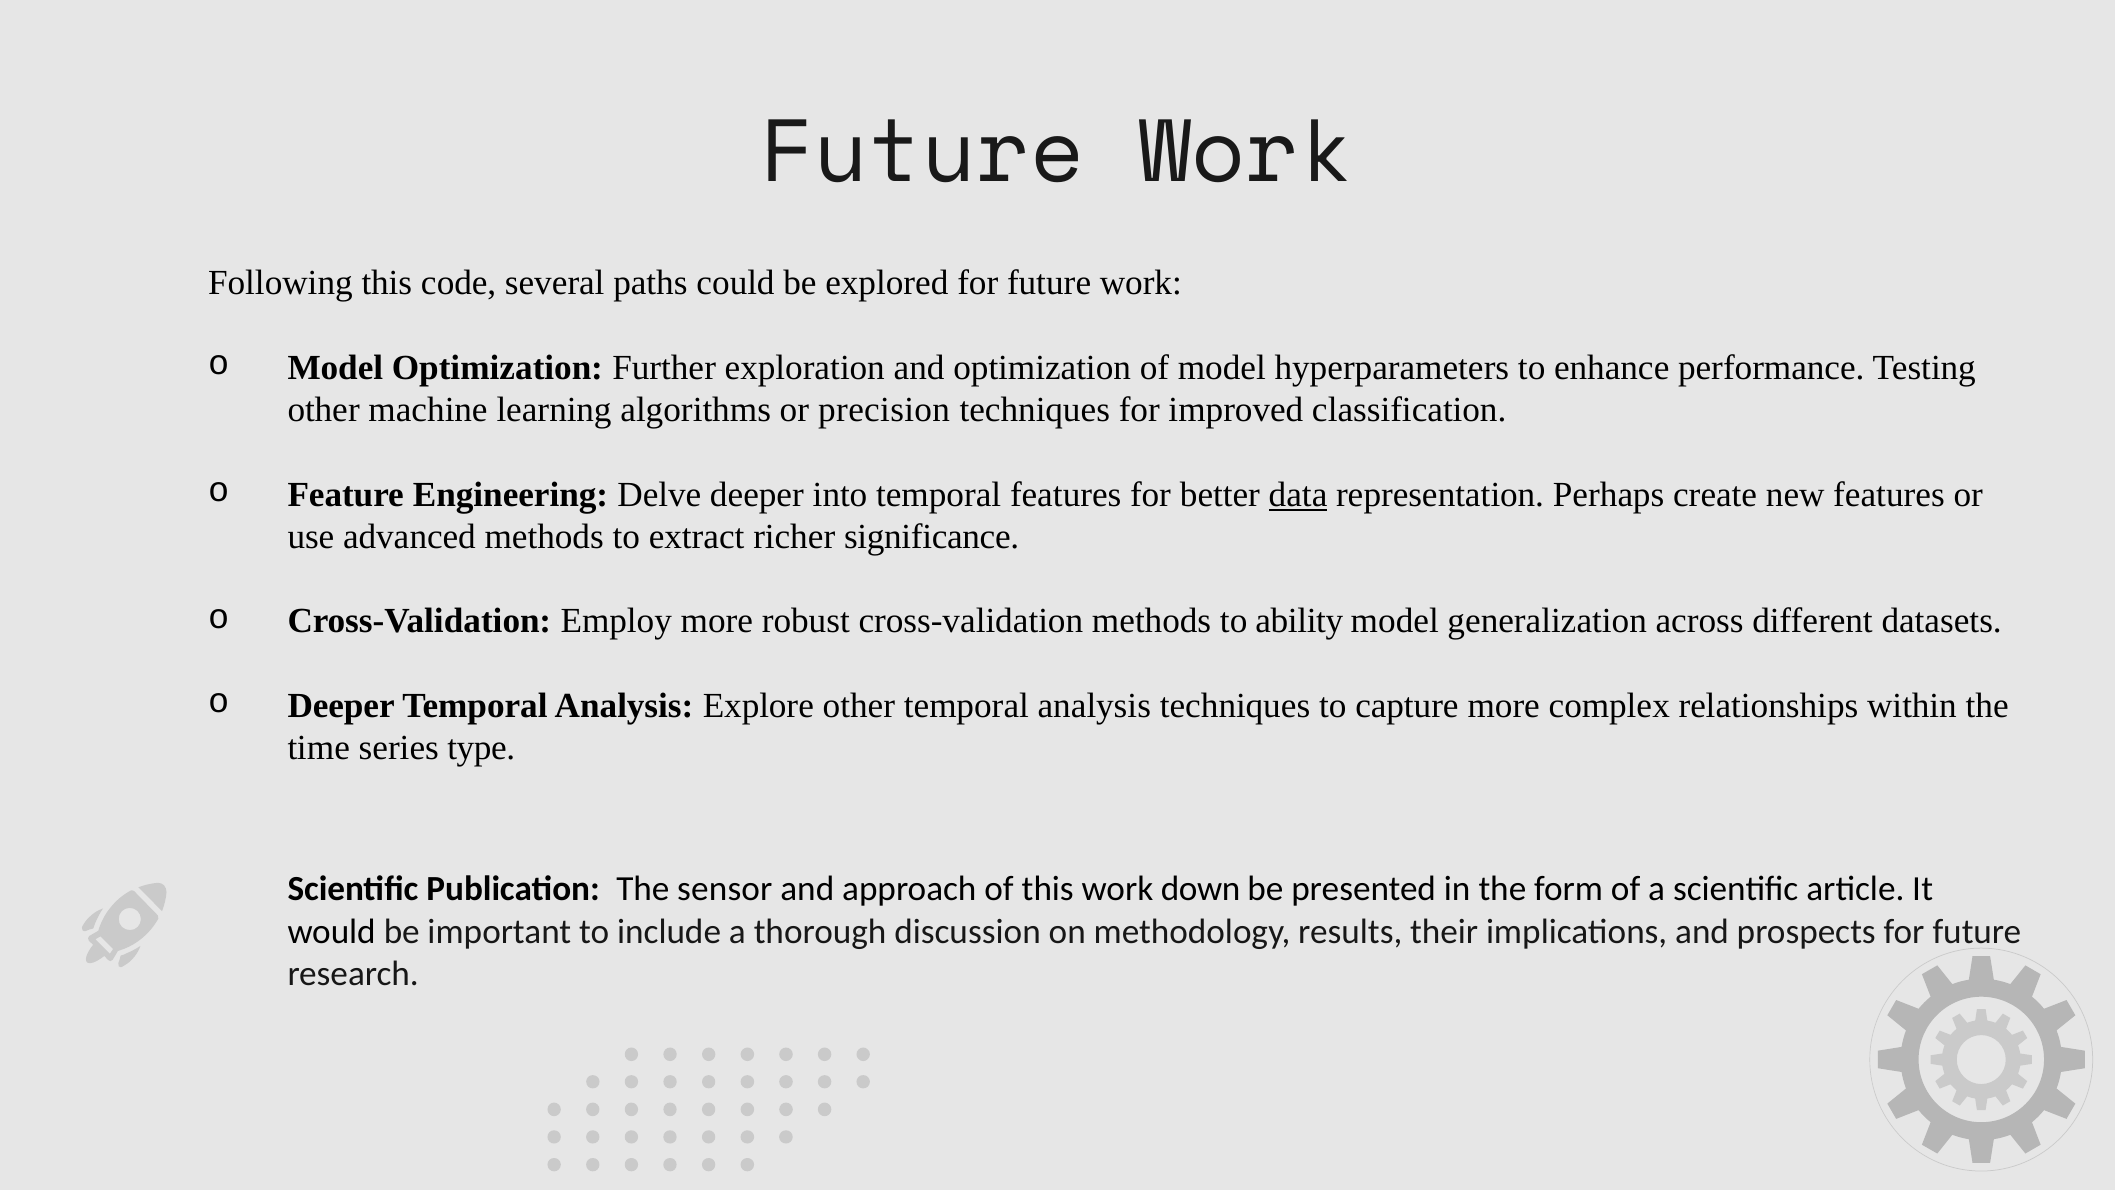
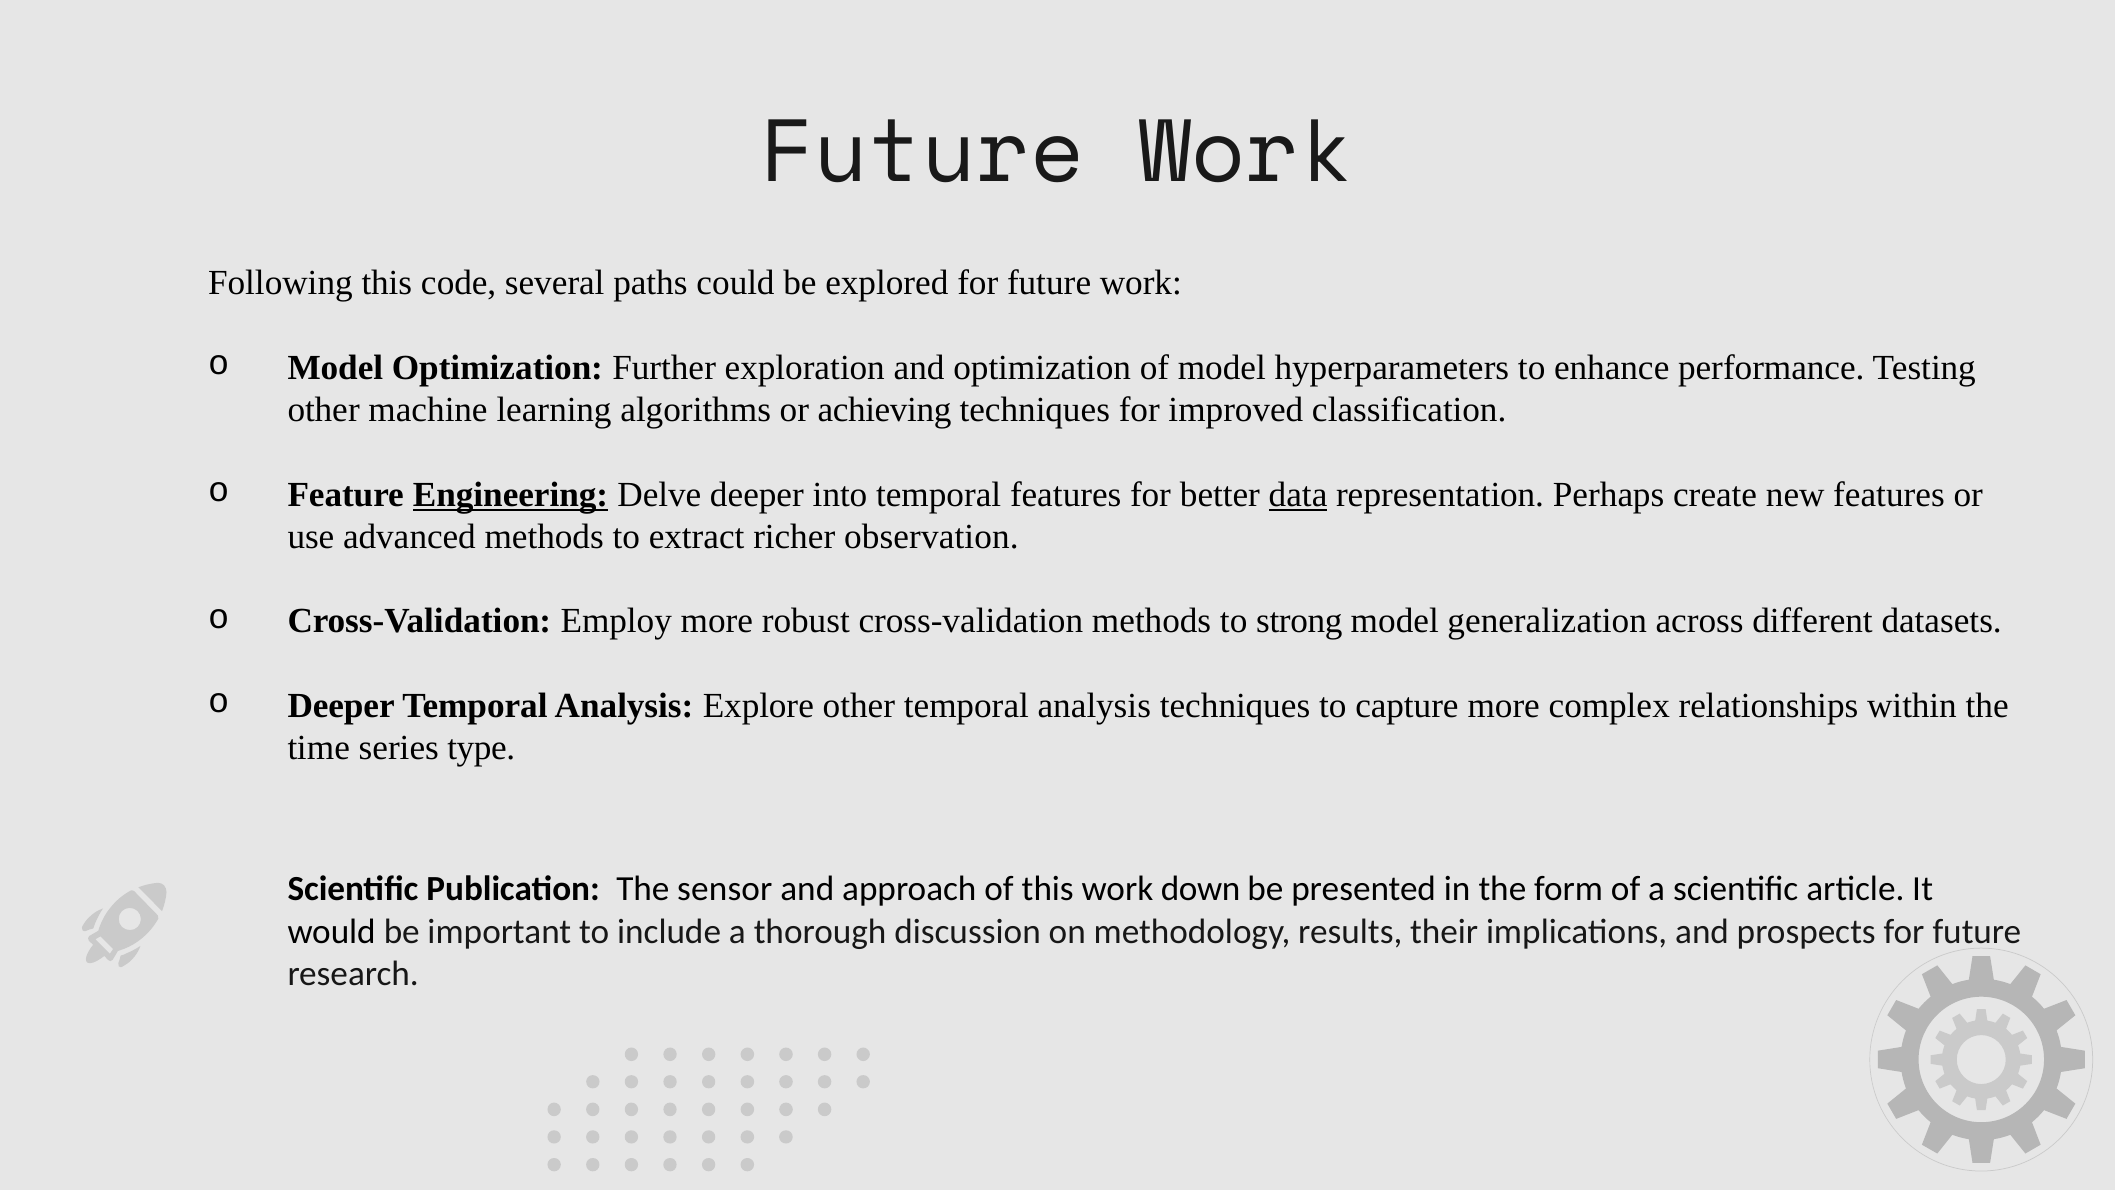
precision: precision -> achieving
Engineering underline: none -> present
significance: significance -> observation
ability: ability -> strong
